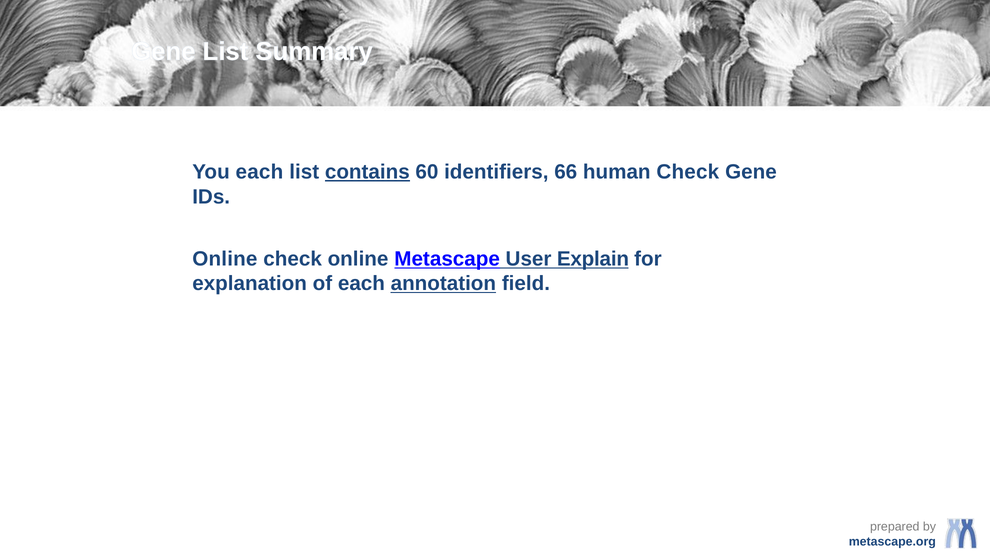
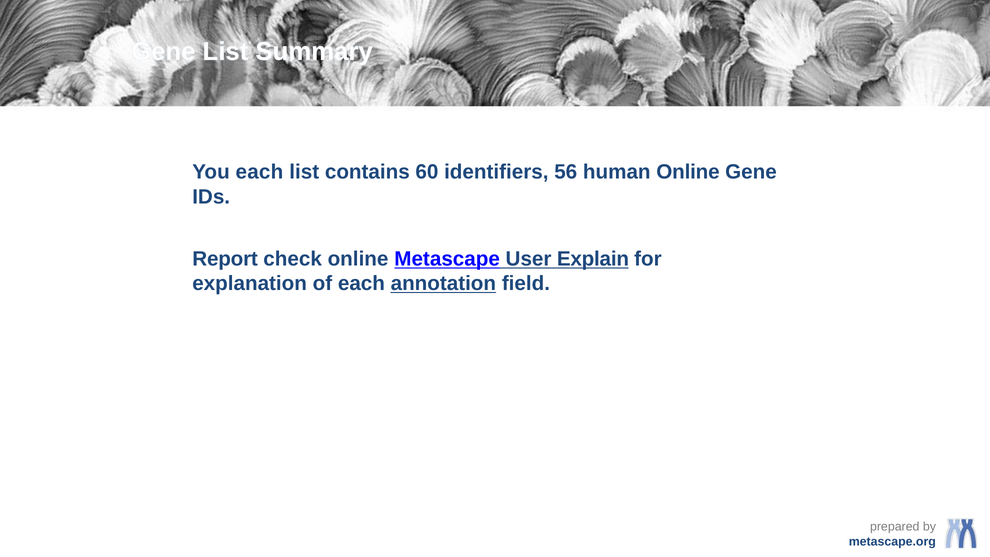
contains underline: present -> none
66: 66 -> 56
human Check: Check -> Online
Online at (225, 259): Online -> Report
